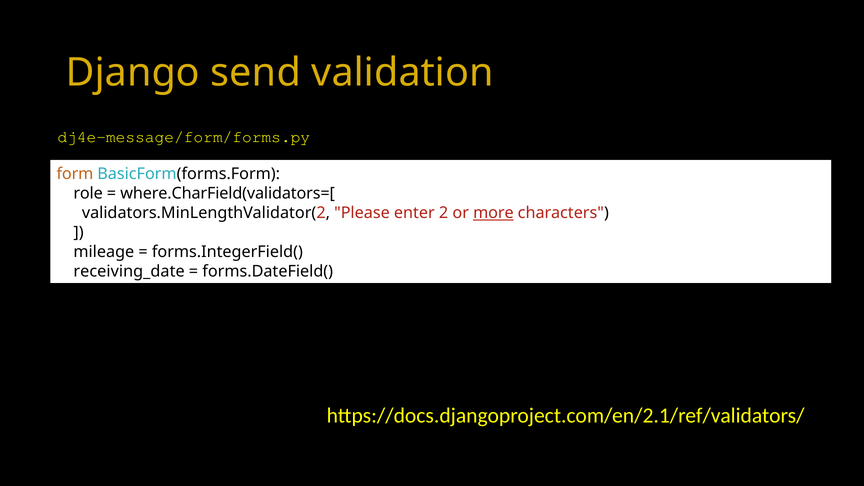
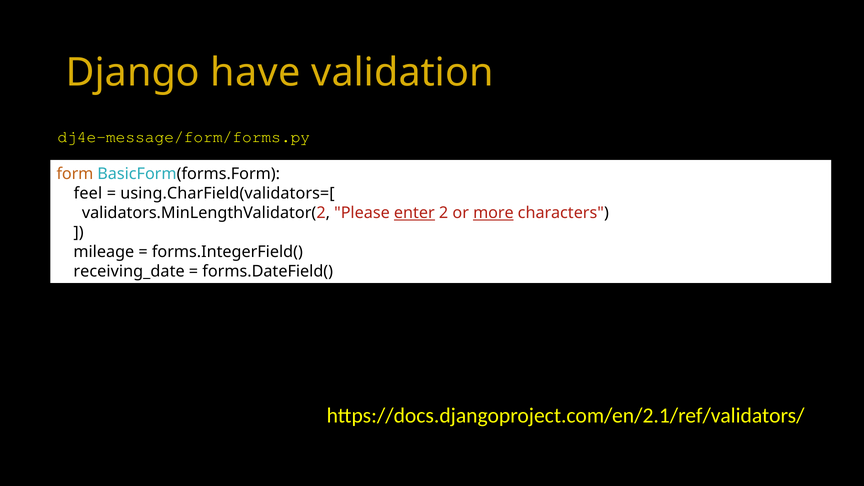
send: send -> have
role: role -> feel
where.CharField(validators=[: where.CharField(validators=[ -> using.CharField(validators=[
enter underline: none -> present
